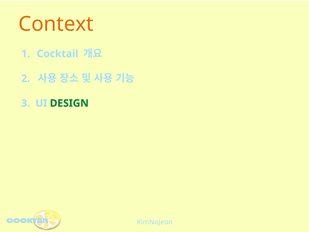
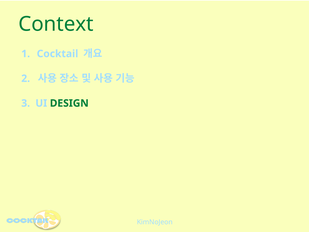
Context colour: orange -> green
